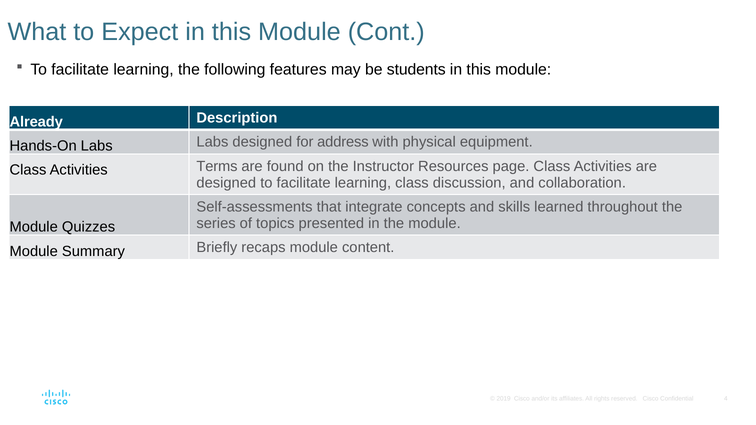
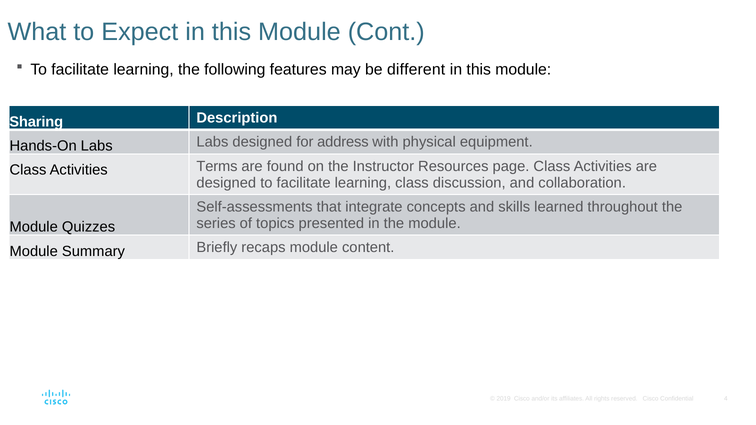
students: students -> different
Already: Already -> Sharing
